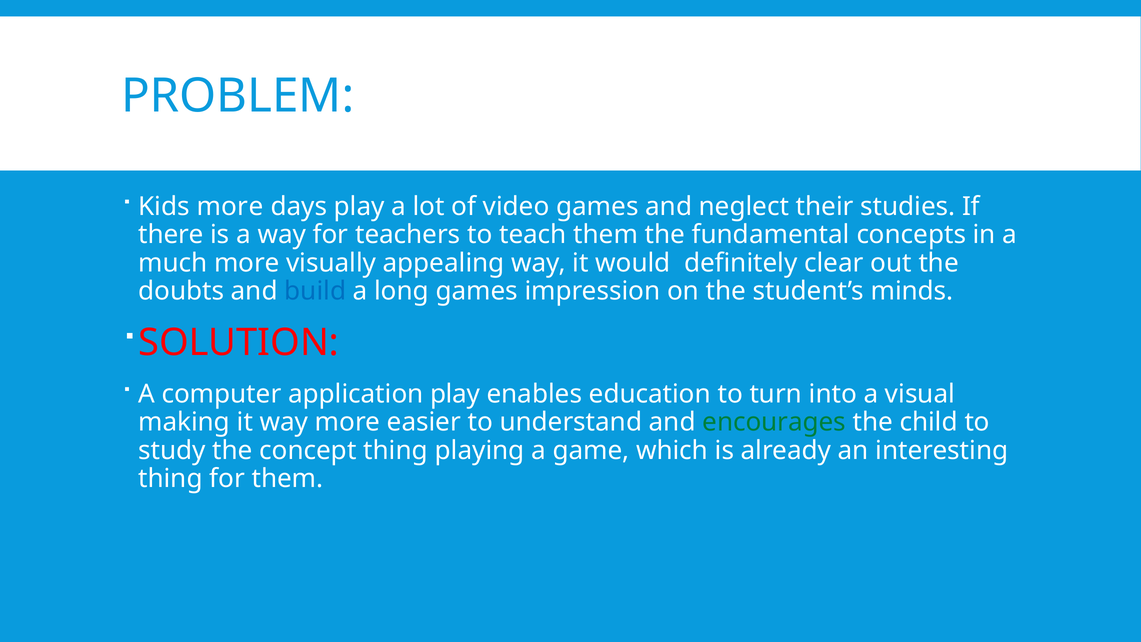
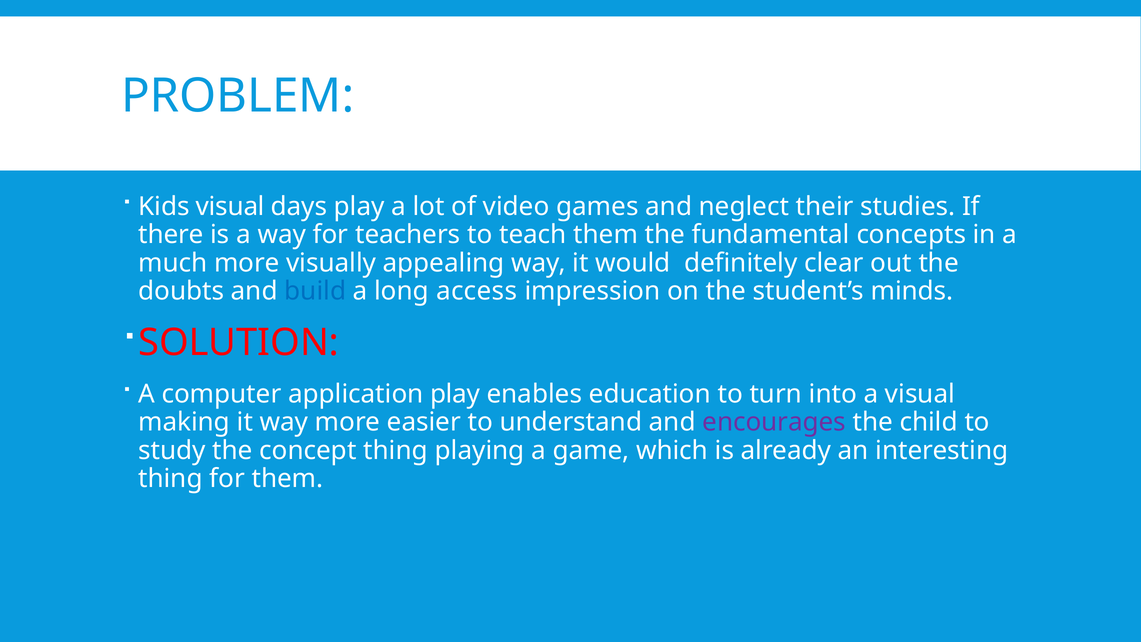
Kids more: more -> visual
long games: games -> access
encourages colour: green -> purple
